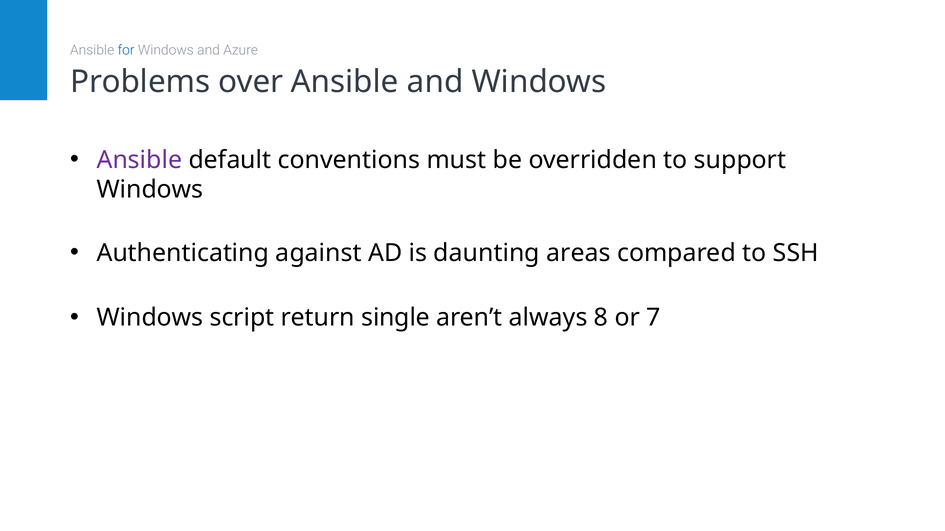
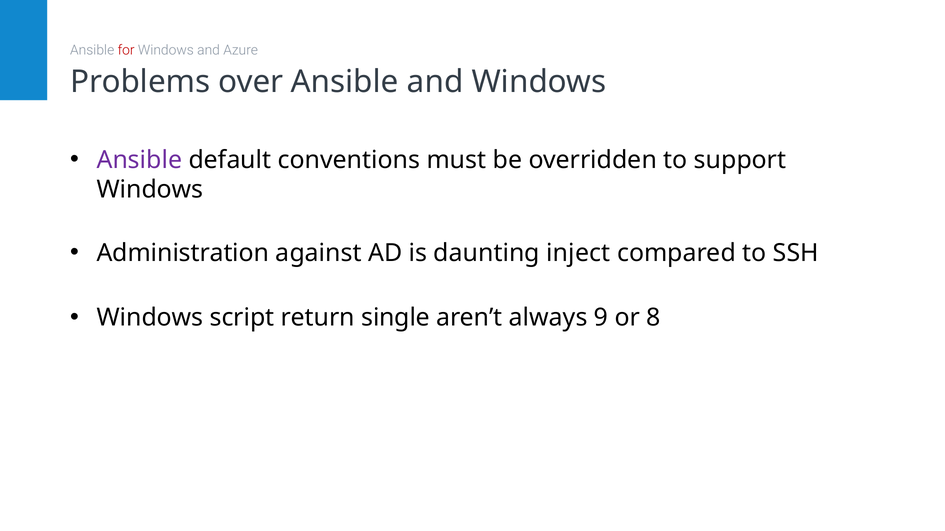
for colour: blue -> red
Authenticating: Authenticating -> Administration
areas: areas -> inject
8: 8 -> 9
7: 7 -> 8
